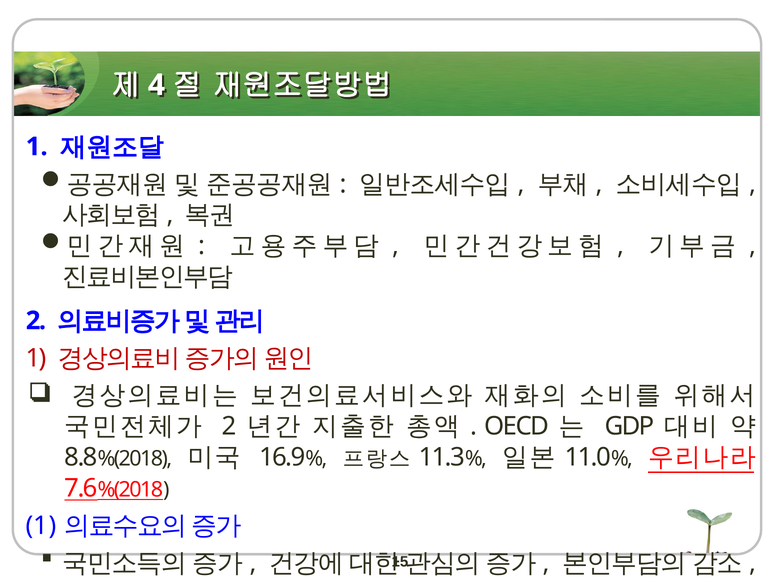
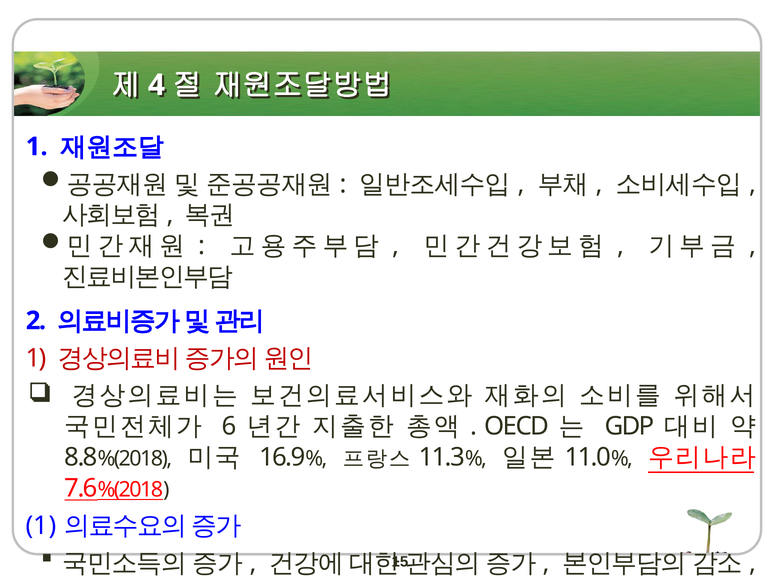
2 at (229, 427): 2 -> 6
